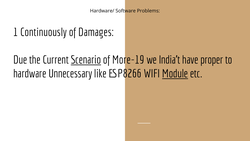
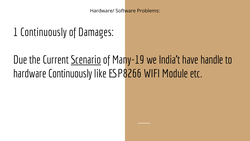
More-19: More-19 -> Many-19
proper: proper -> handle
hardware Unnecessary: Unnecessary -> Continuously
Module underline: present -> none
